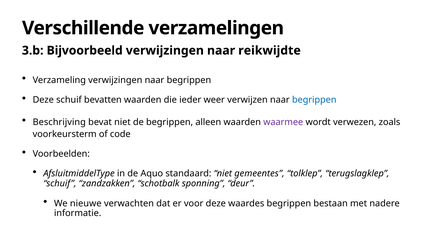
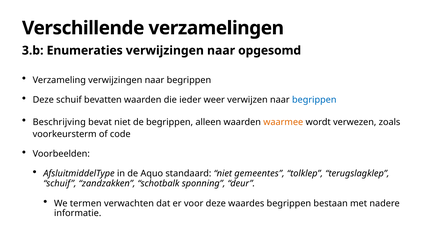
Bijvoorbeeld: Bijvoorbeeld -> Enumeraties
reikwijdte: reikwijdte -> opgesomd
waarmee colour: purple -> orange
nieuwe: nieuwe -> termen
